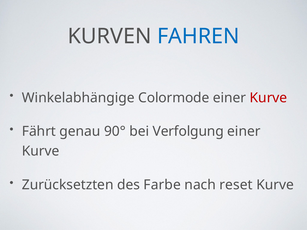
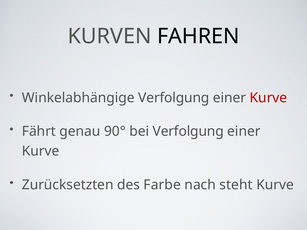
FAHREN colour: blue -> black
Winkelabhängige Colormode: Colormode -> Verfolgung
reset: reset -> steht
